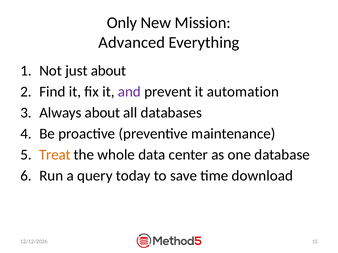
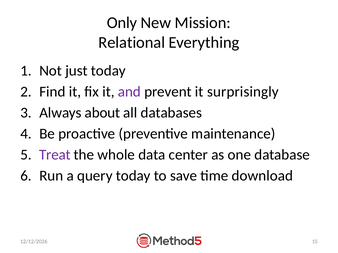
Advanced: Advanced -> Relational
just about: about -> today
automation: automation -> surprisingly
Treat colour: orange -> purple
